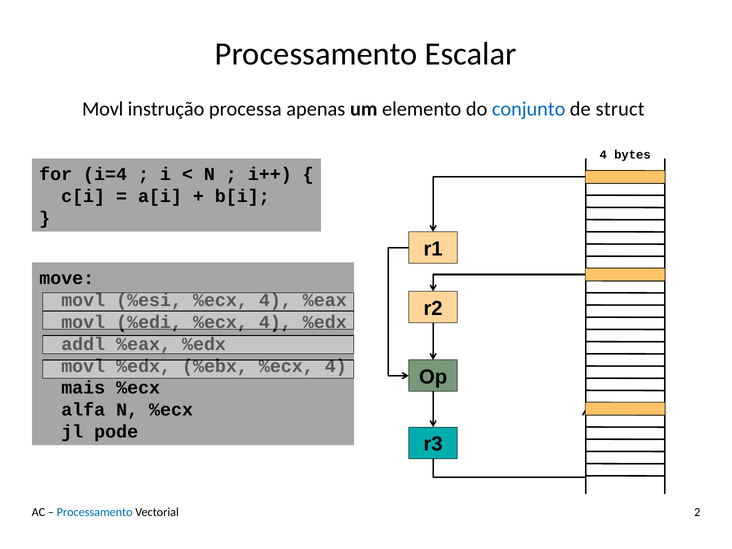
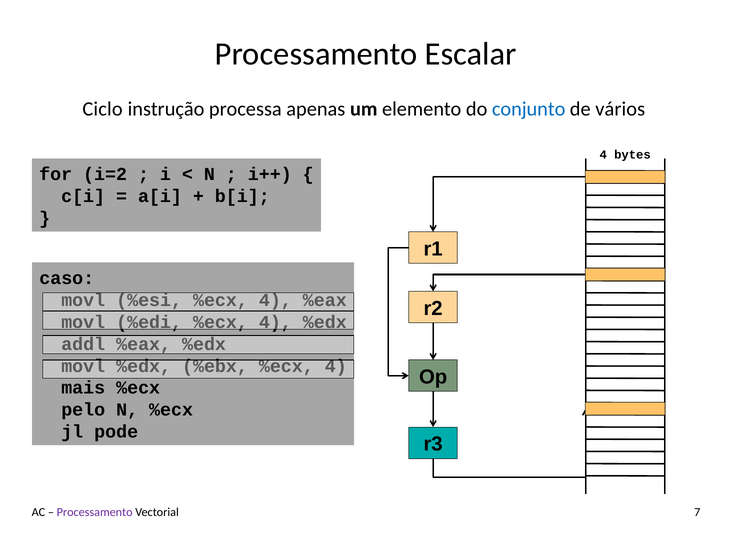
Movl at (103, 109): Movl -> Ciclo
struct: struct -> vários
i=4: i=4 -> i=2
move: move -> caso
alfa: alfa -> pelo
Processamento at (95, 512) colour: blue -> purple
2: 2 -> 7
